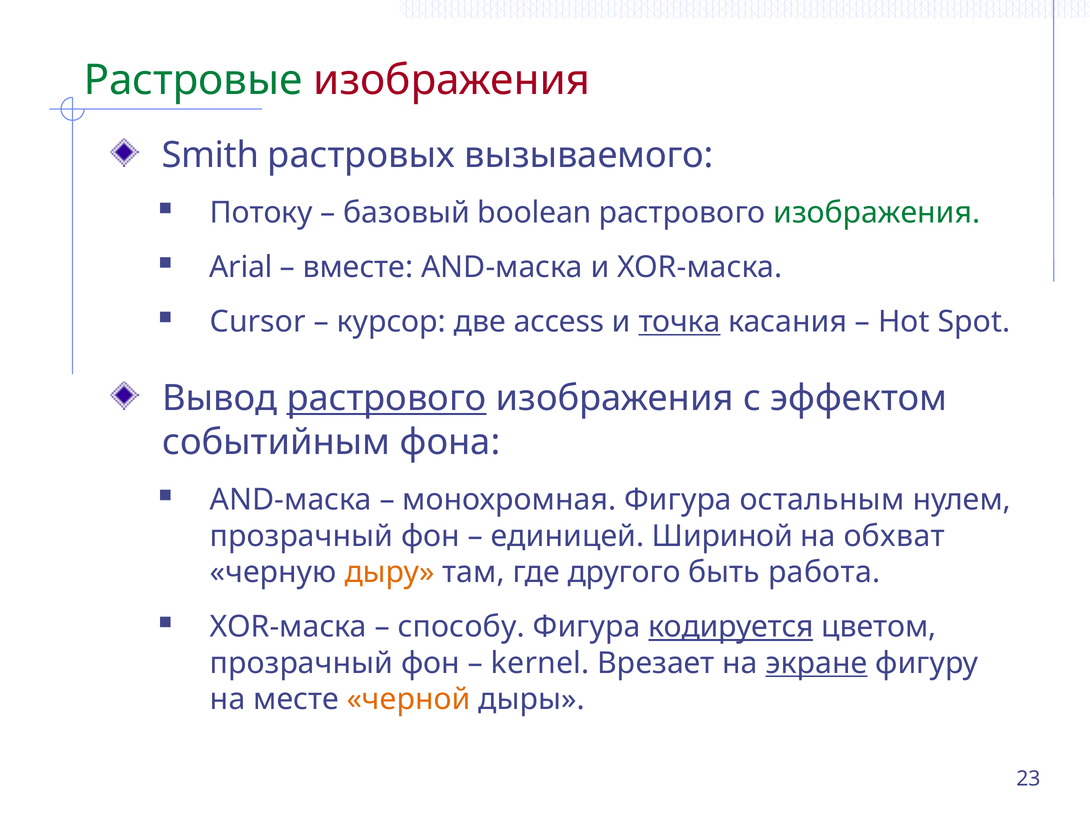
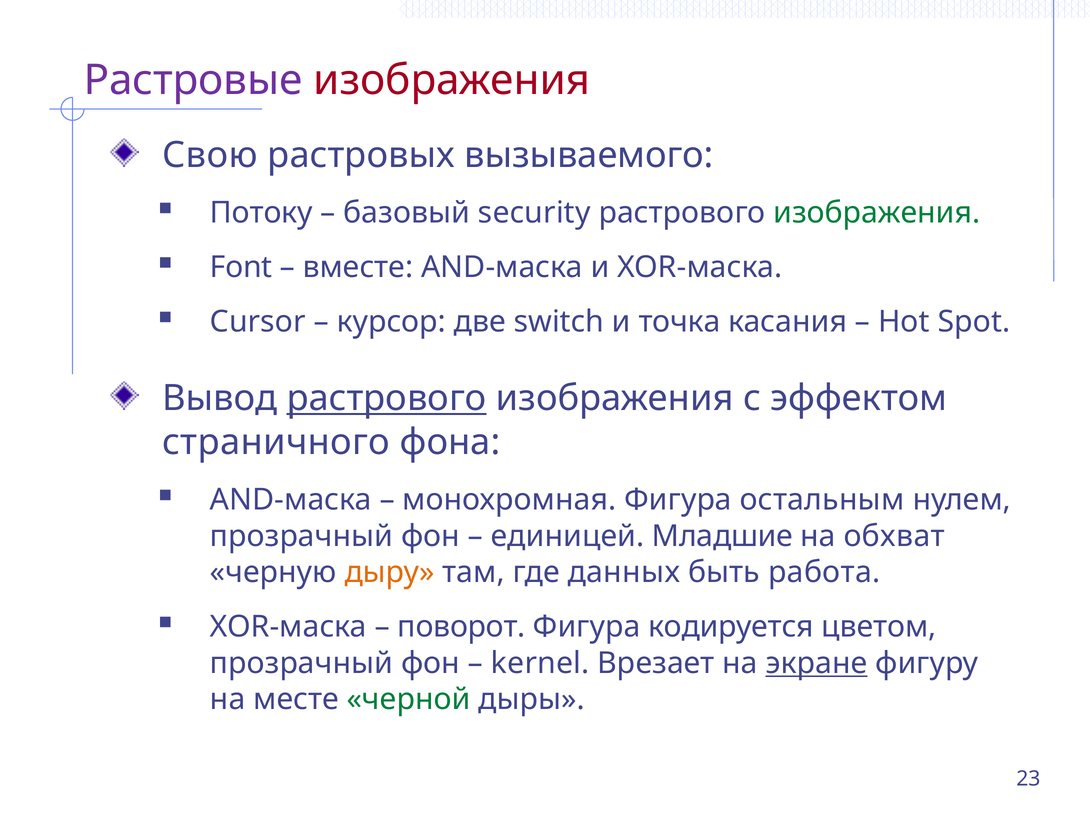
Растровые colour: green -> purple
Smith: Smith -> Свою
boolean: boolean -> security
Arial: Arial -> Font
access: access -> switch
точка underline: present -> none
событийным: событийным -> страничного
Шириной: Шириной -> Младшие
другого: другого -> данных
способу: способу -> поворот
кодируется underline: present -> none
черной colour: orange -> green
